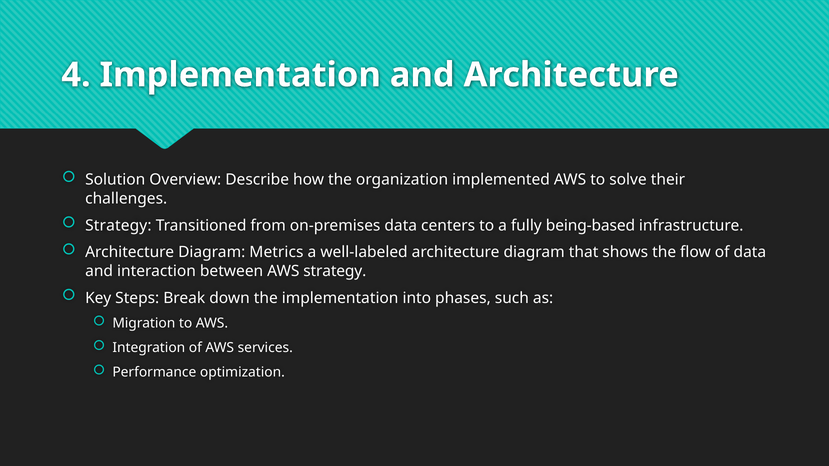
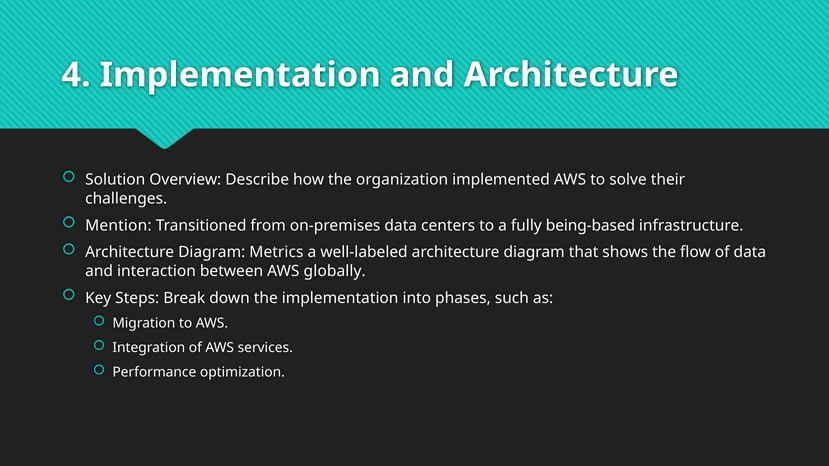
Strategy at (118, 226): Strategy -> Mention
AWS strategy: strategy -> globally
